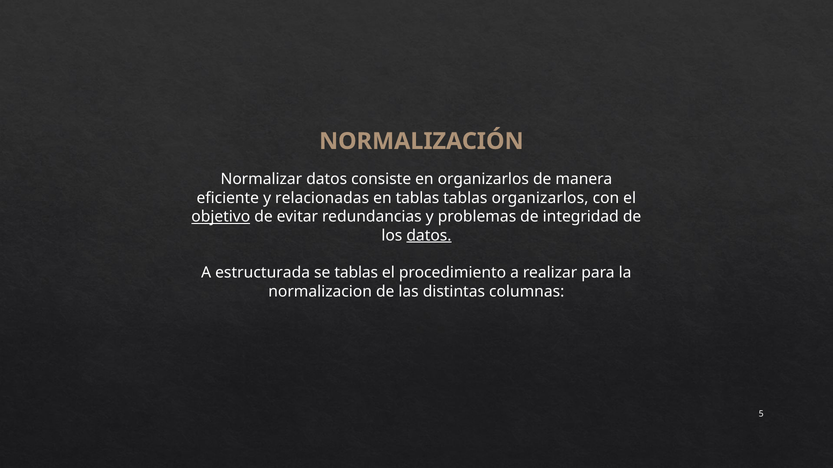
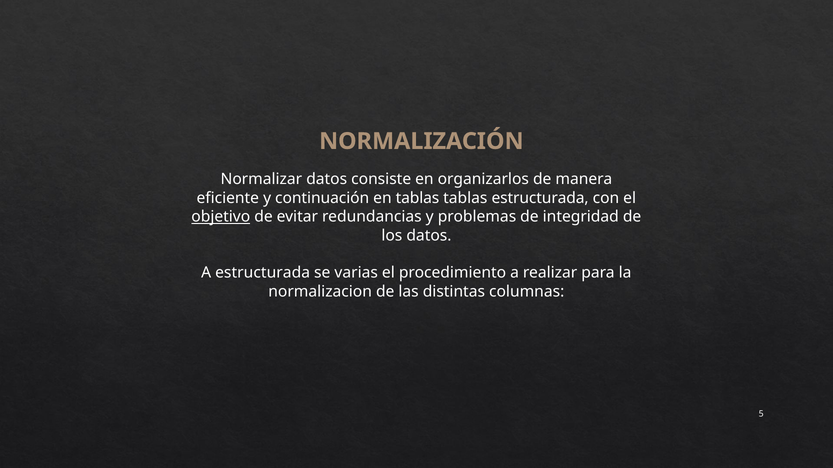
relacionadas: relacionadas -> continuación
tablas organizarlos: organizarlos -> estructurada
datos at (429, 236) underline: present -> none
se tablas: tablas -> varias
